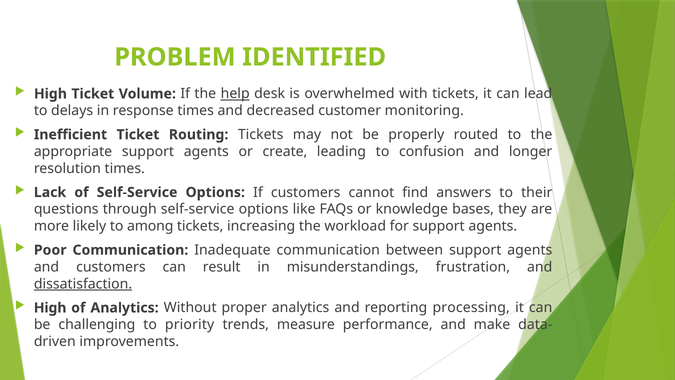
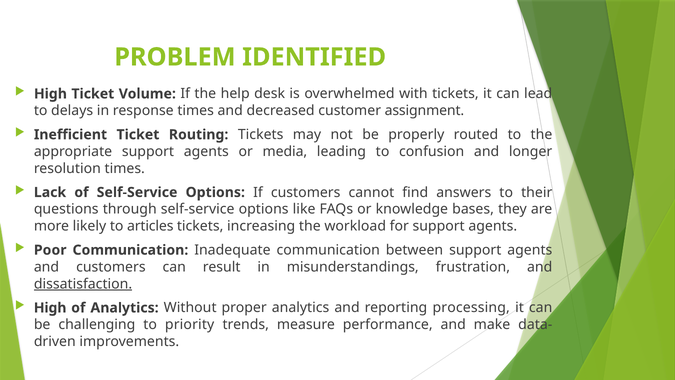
help underline: present -> none
monitoring: monitoring -> assignment
create: create -> media
among: among -> articles
